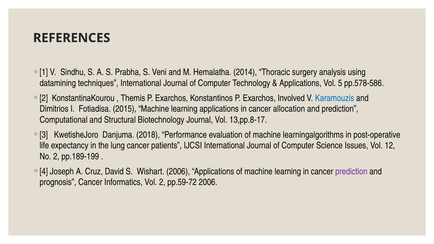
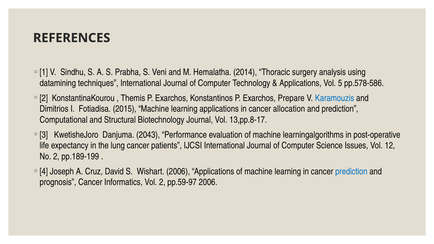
Involved: Involved -> Prepare
2018: 2018 -> 2043
prediction at (351, 172) colour: purple -> blue
pp.59-72: pp.59-72 -> pp.59-97
